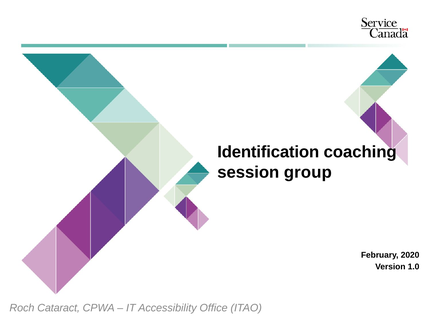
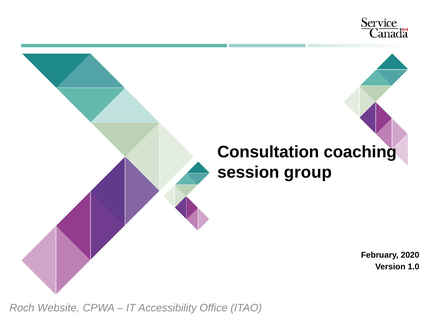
Identification: Identification -> Consultation
Cataract: Cataract -> Website
